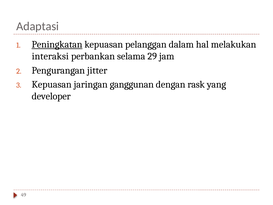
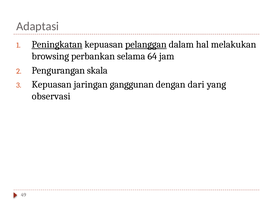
pelanggan underline: none -> present
interaksi: interaksi -> browsing
29: 29 -> 64
jitter: jitter -> skala
rask: rask -> dari
developer: developer -> observasi
